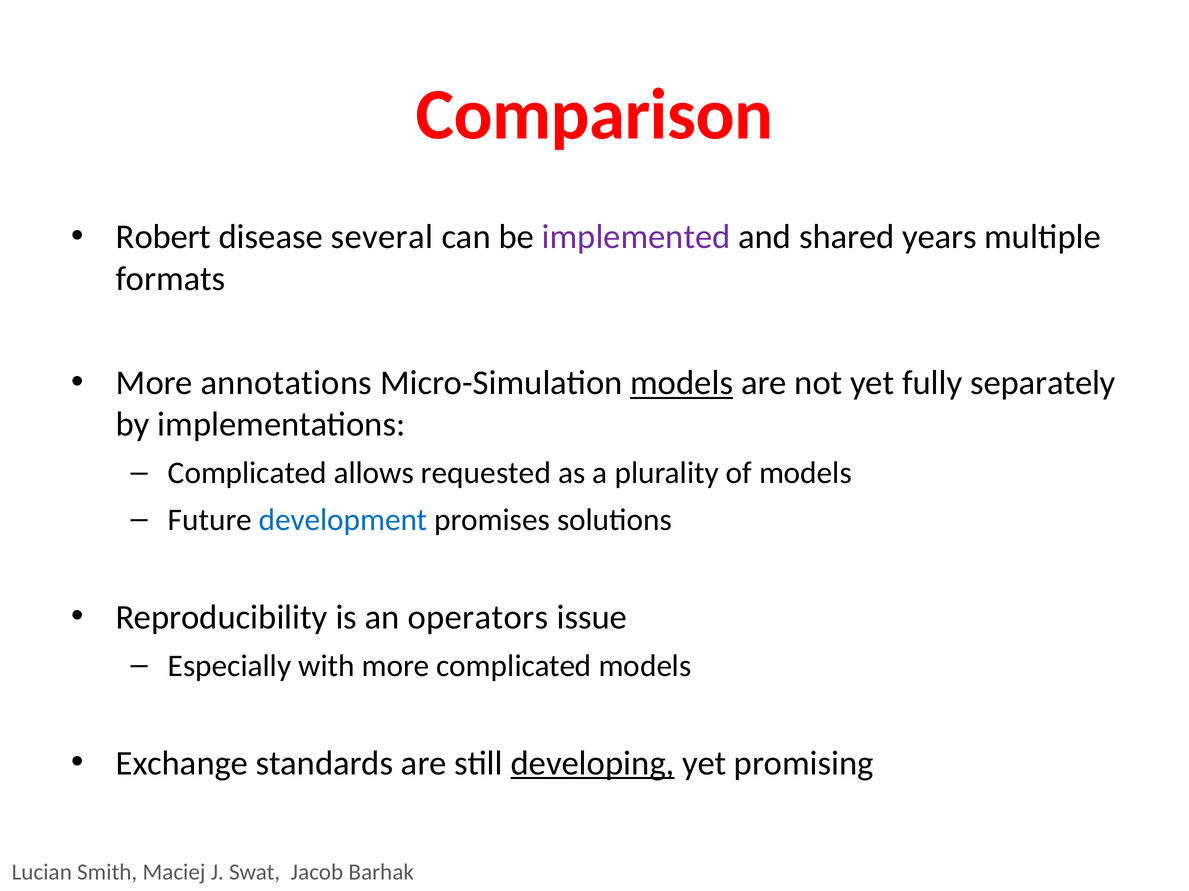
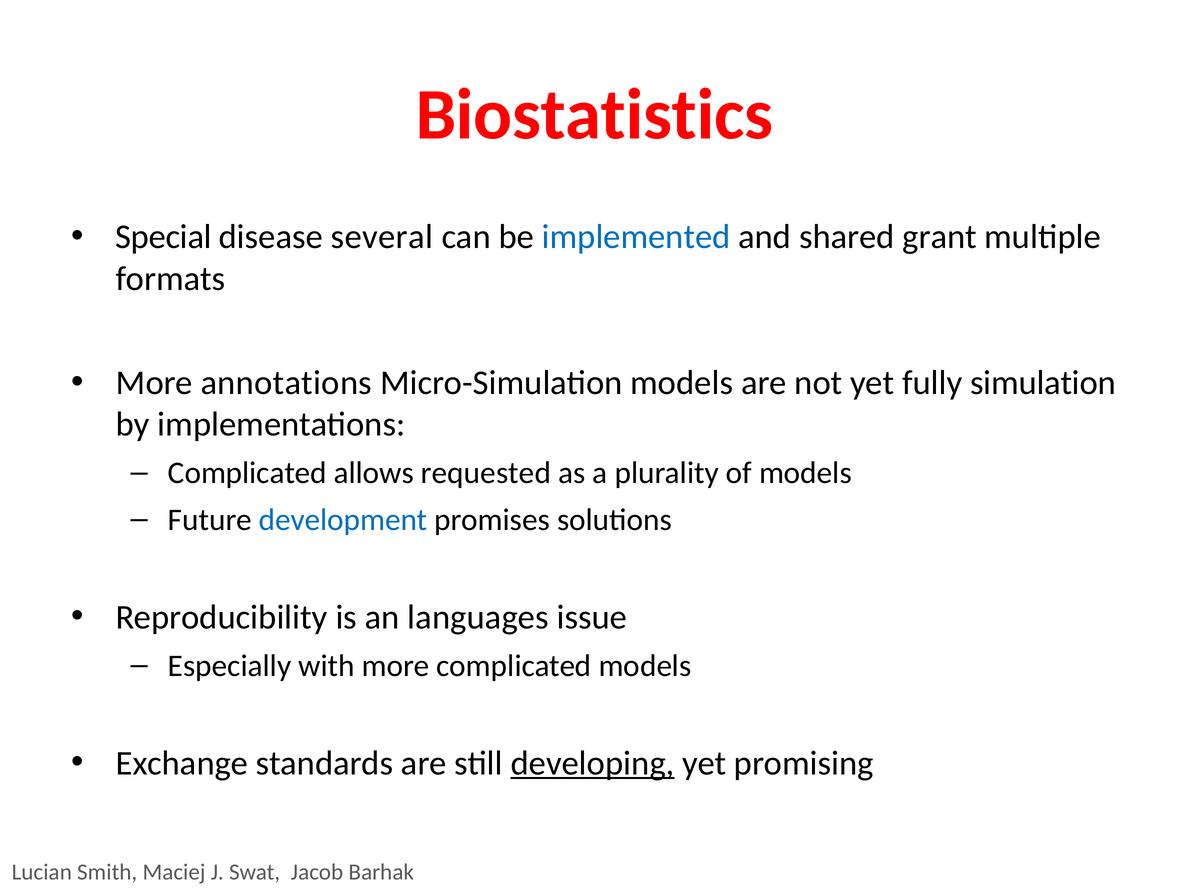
Comparison: Comparison -> Biostatistics
Robert: Robert -> Special
implemented colour: purple -> blue
years: years -> grant
models at (682, 383) underline: present -> none
separately: separately -> simulation
operators: operators -> languages
